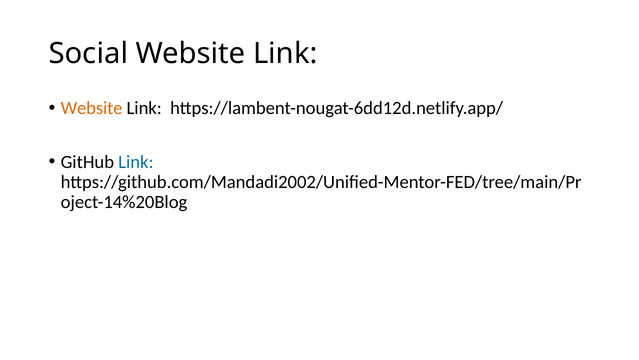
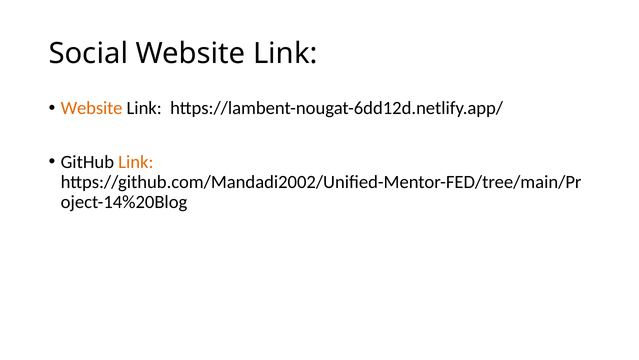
Link at (136, 162) colour: blue -> orange
